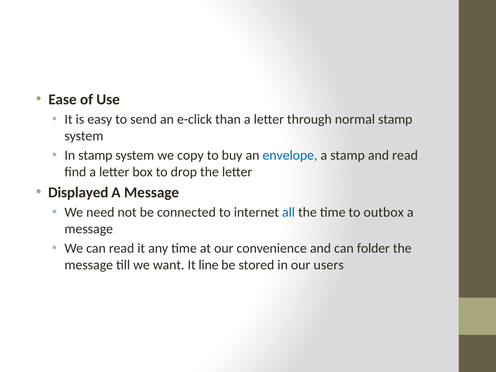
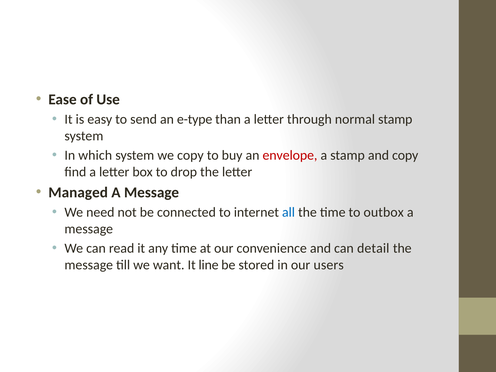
e-click: e-click -> e-type
In stamp: stamp -> which
envelope colour: blue -> red
and read: read -> copy
Displayed: Displayed -> Managed
folder: folder -> detail
